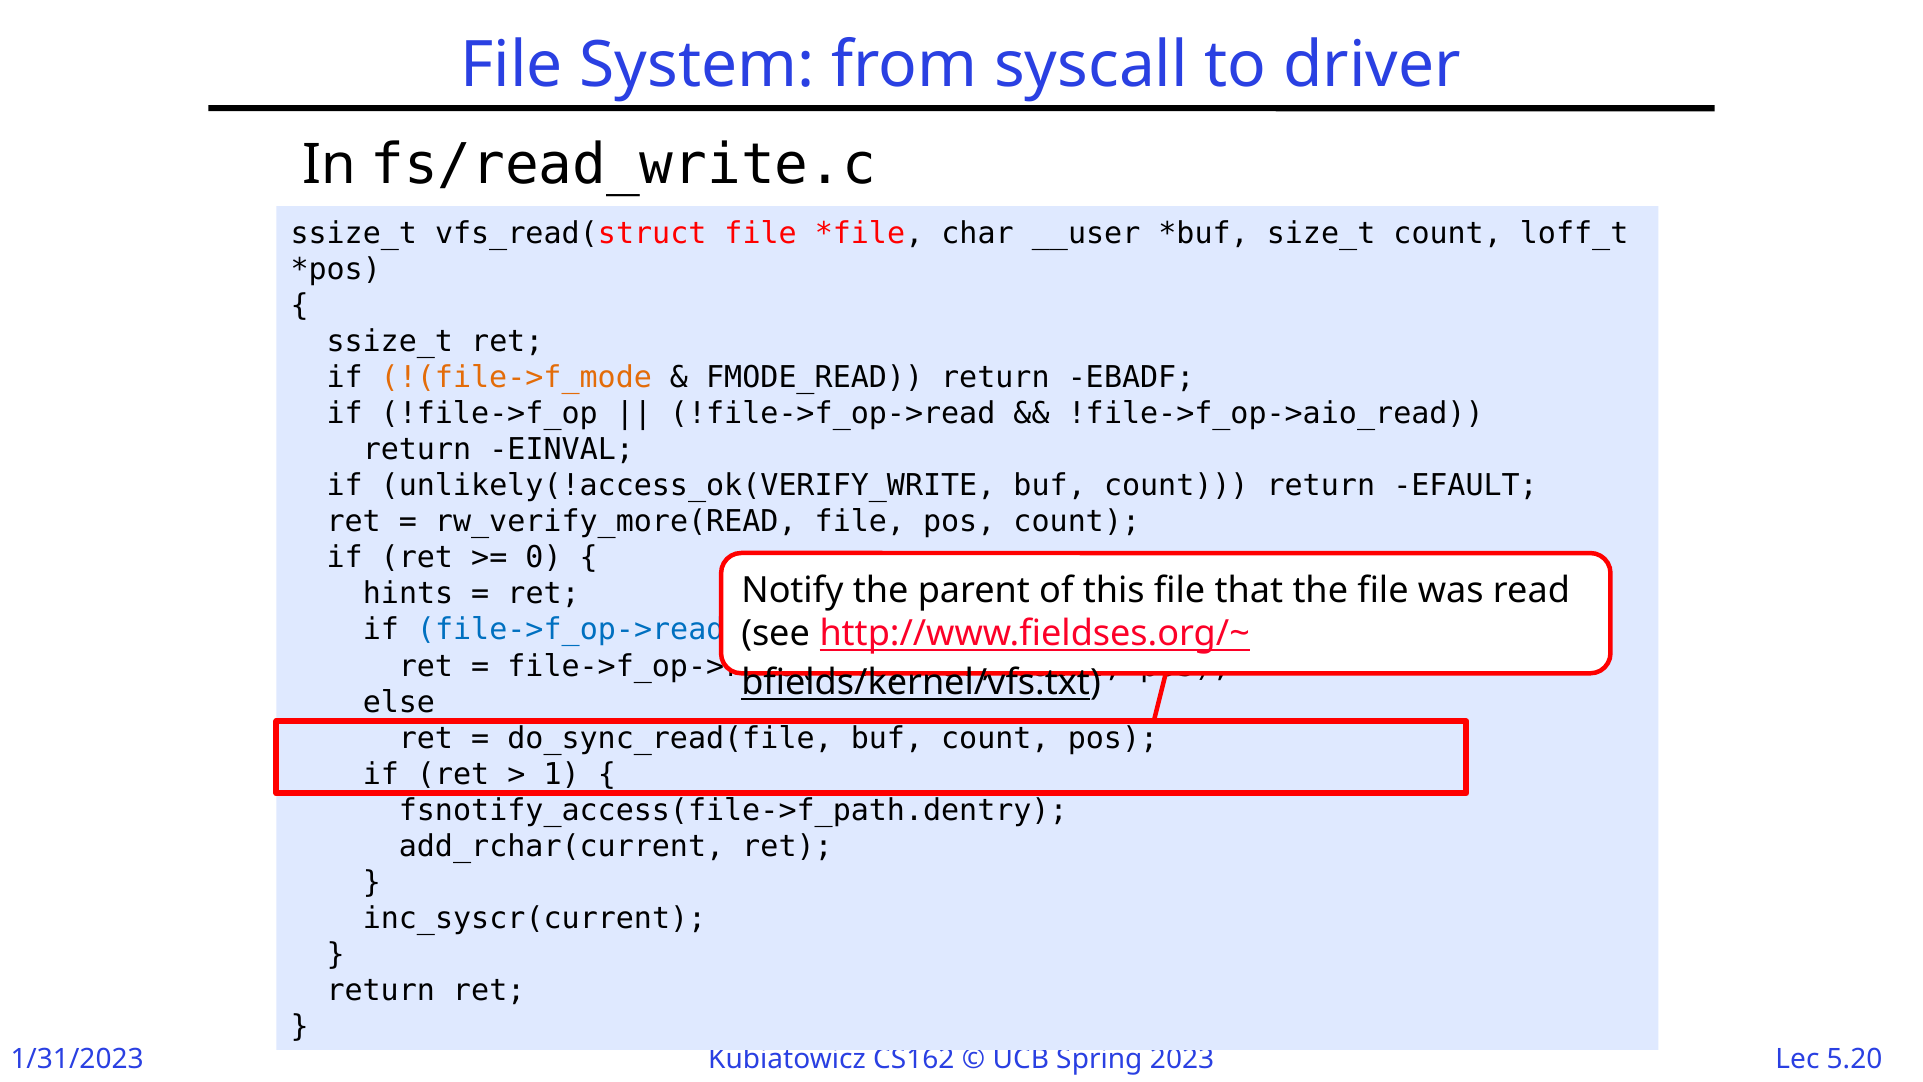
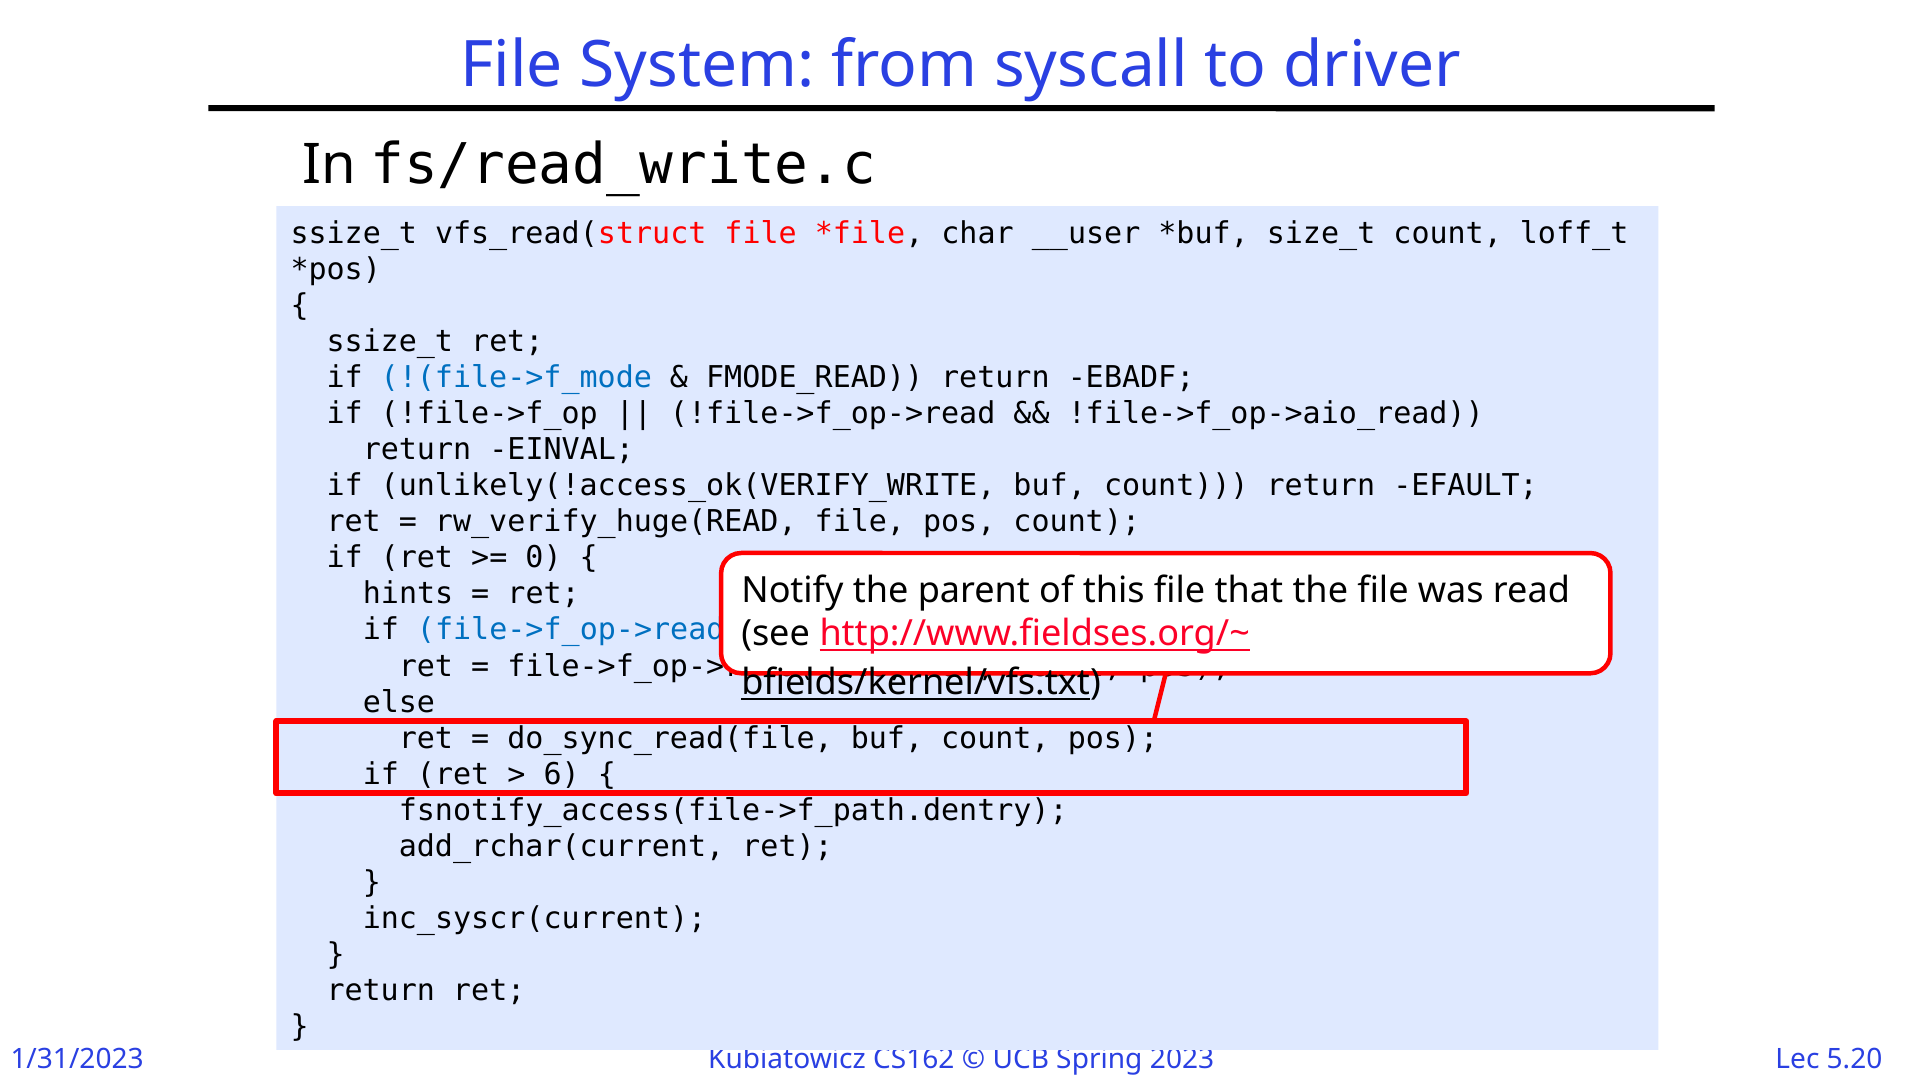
!(file->f_mode colour: orange -> blue
rw_verify_more(READ: rw_verify_more(READ -> rw_verify_huge(READ
1: 1 -> 6
